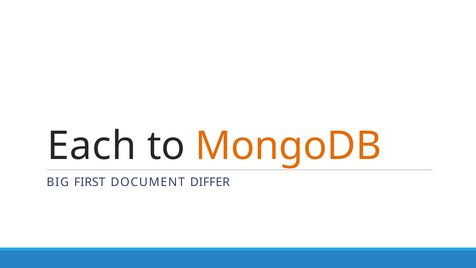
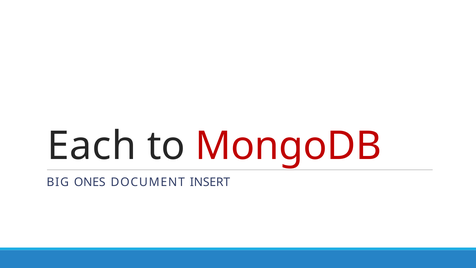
MongoDB colour: orange -> red
FIRST: FIRST -> ONES
DIFFER: DIFFER -> INSERT
